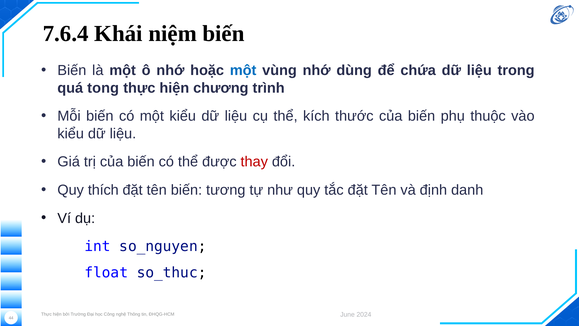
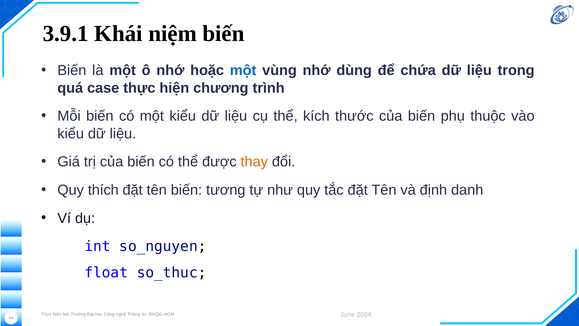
7.6.4: 7.6.4 -> 3.9.1
tong: tong -> case
thay colour: red -> orange
